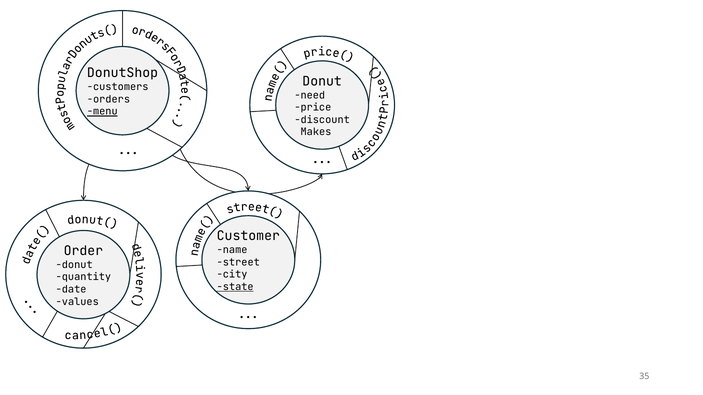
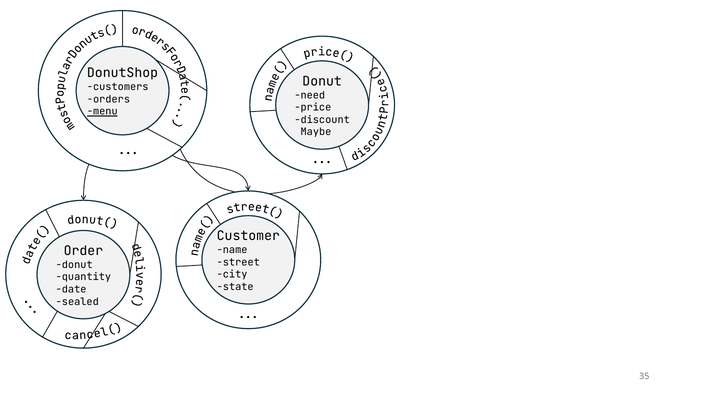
Makes: Makes -> Maybe
state underline: present -> none
values: values -> sealed
